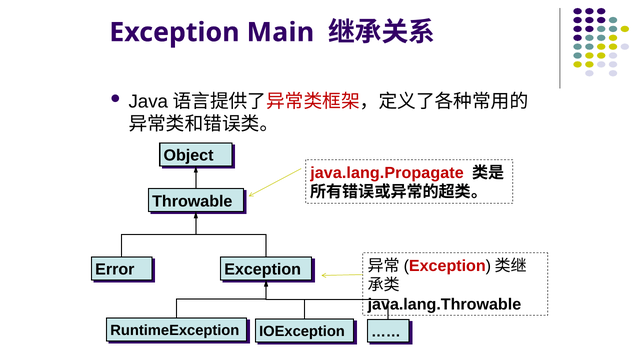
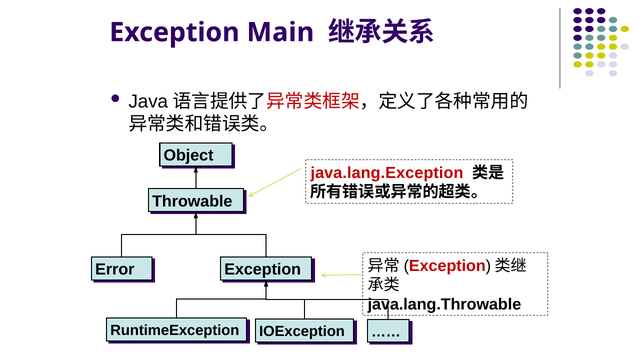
java.lang.Propagate: java.lang.Propagate -> java.lang.Exception
